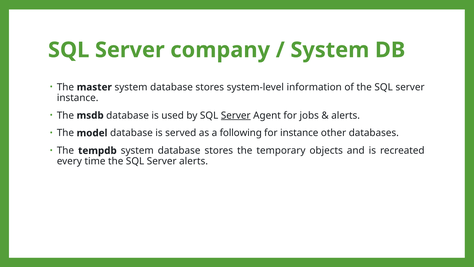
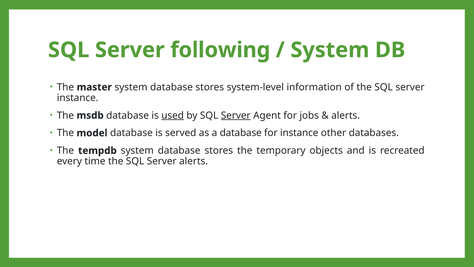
company: company -> following
used underline: none -> present
a following: following -> database
